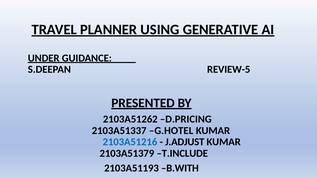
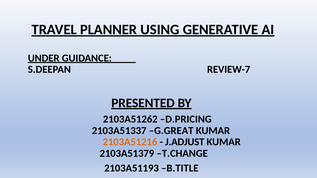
REVIEW-5: REVIEW-5 -> REVIEW-7
G.HOTEL: G.HOTEL -> G.GREAT
2103A51216 colour: blue -> orange
T.INCLUDE: T.INCLUDE -> T.CHANGE
B.WITH: B.WITH -> B.TITLE
